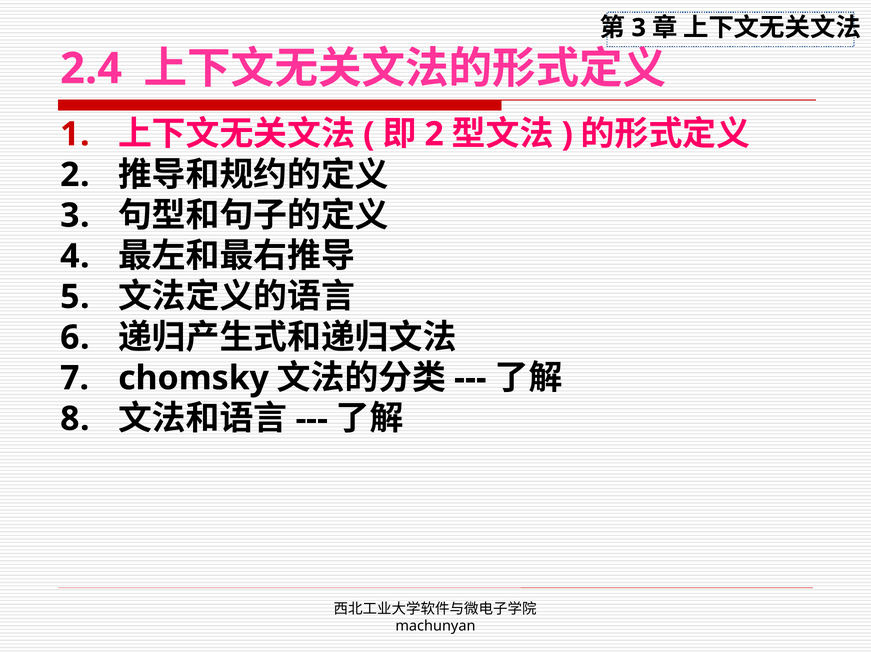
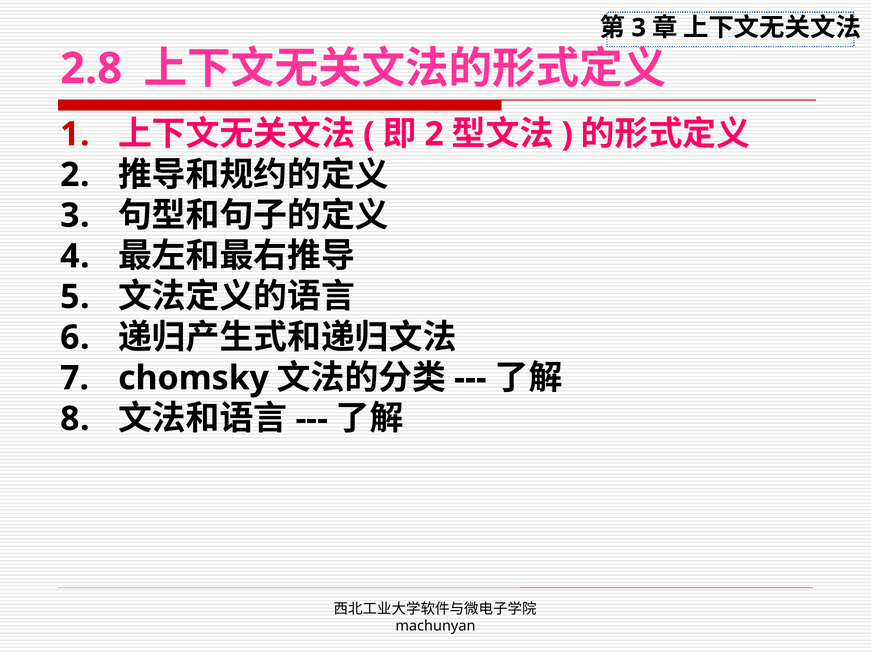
2.4: 2.4 -> 2.8
